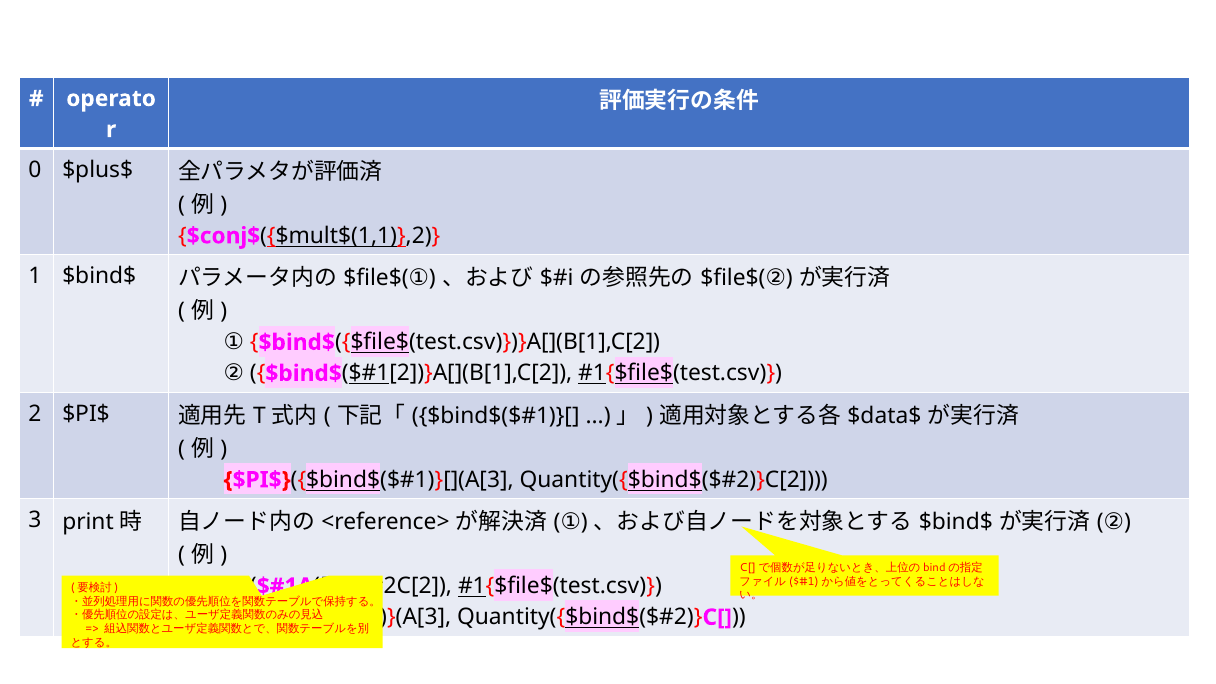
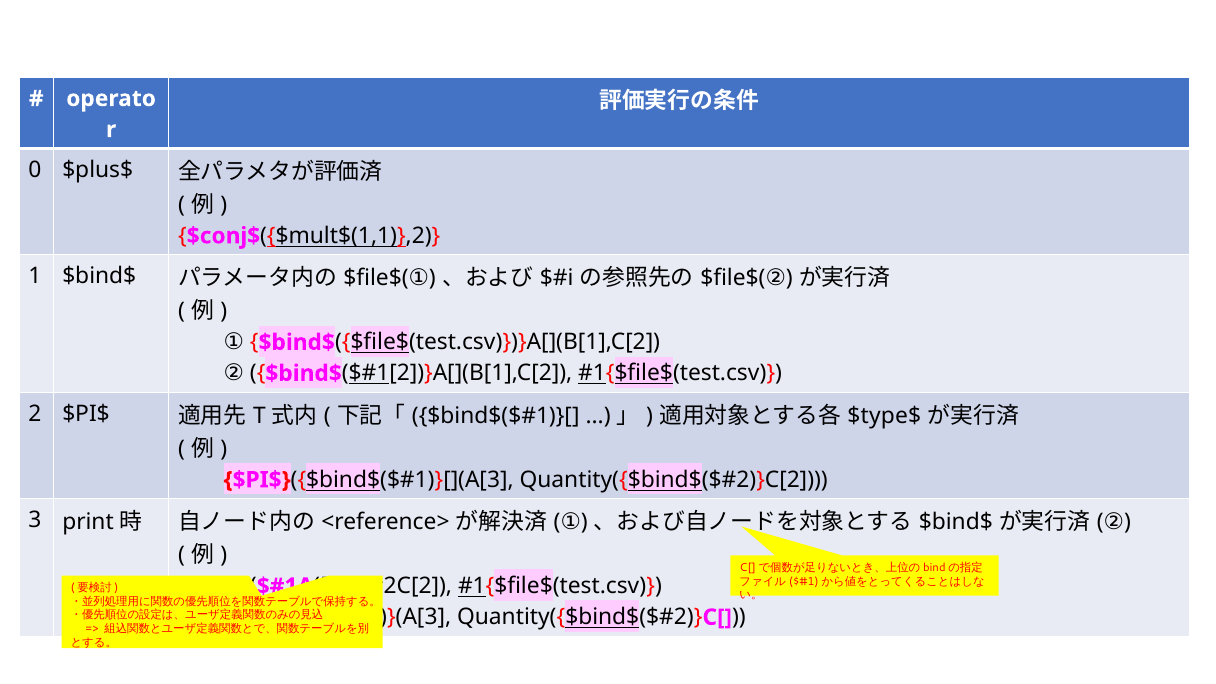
$data$: $data$ -> $type$
